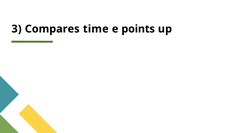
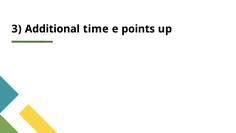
Compares: Compares -> Additional
